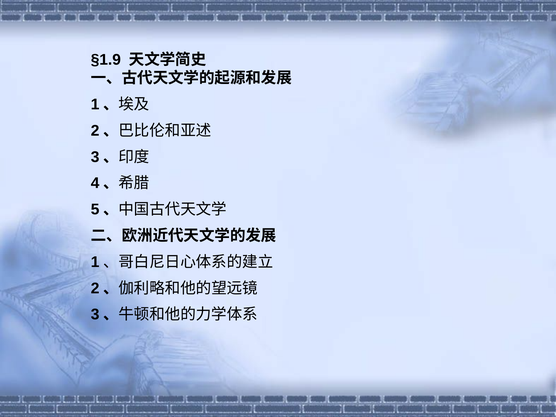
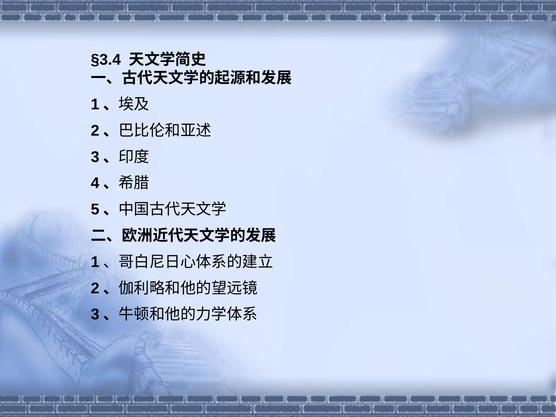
§1.9: §1.9 -> §3.4
